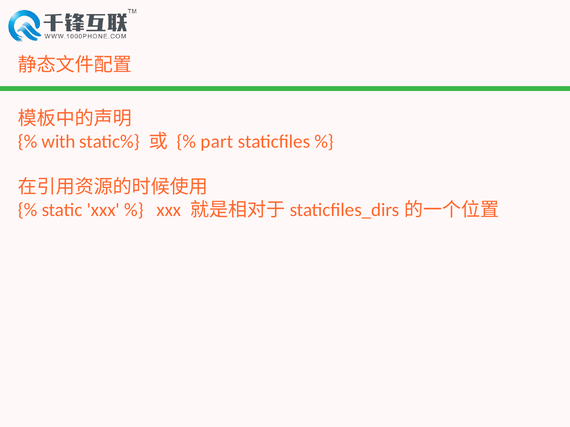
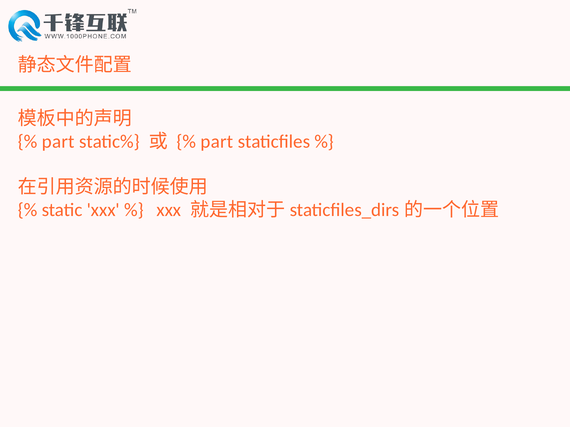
with at (58, 142): with -> part
